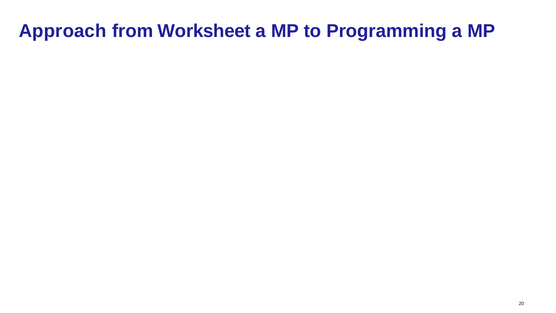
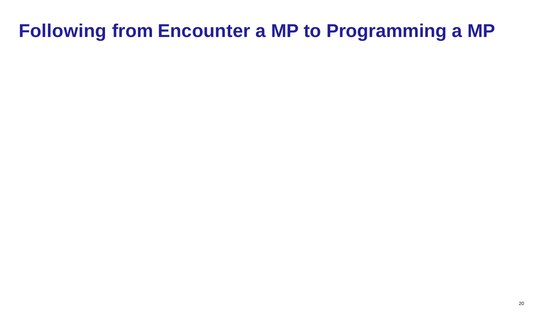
Approach: Approach -> Following
Worksheet: Worksheet -> Encounter
